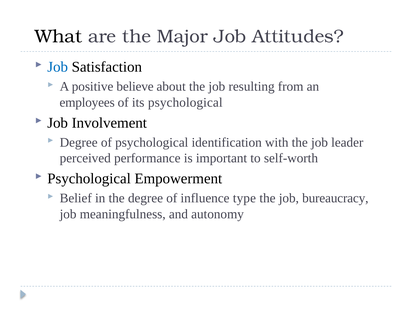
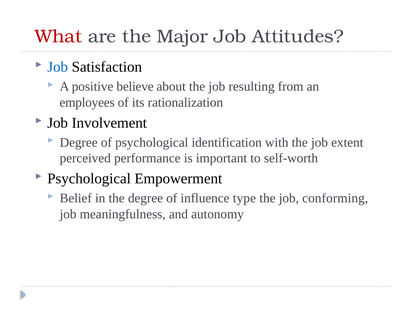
What colour: black -> red
its psychological: psychological -> rationalization
leader: leader -> extent
bureaucracy: bureaucracy -> conforming
